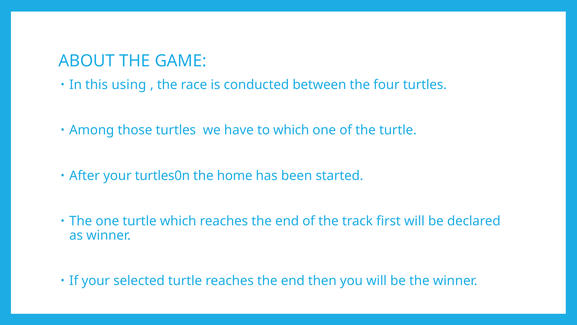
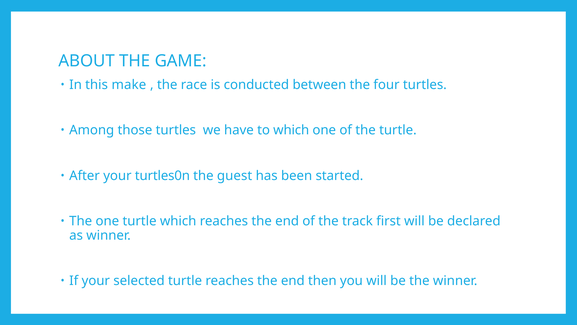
using: using -> make
home: home -> guest
